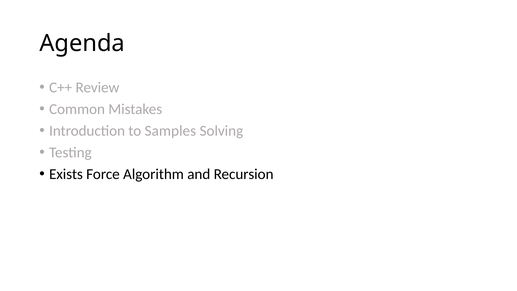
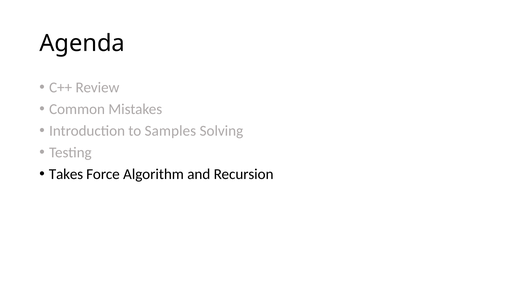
Exists: Exists -> Takes
